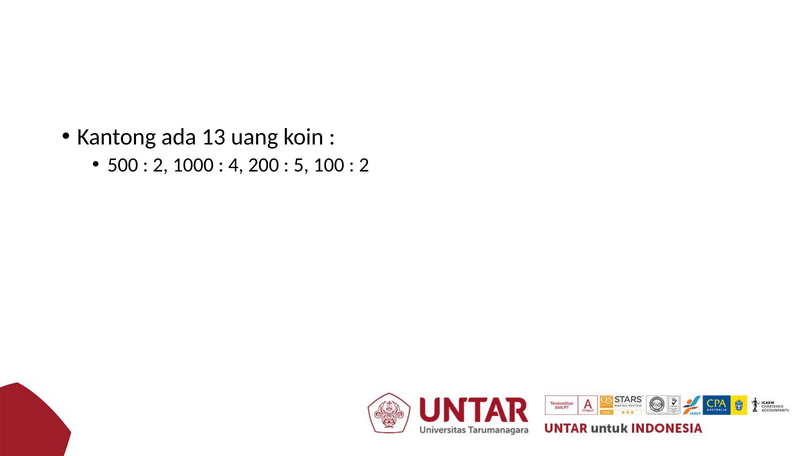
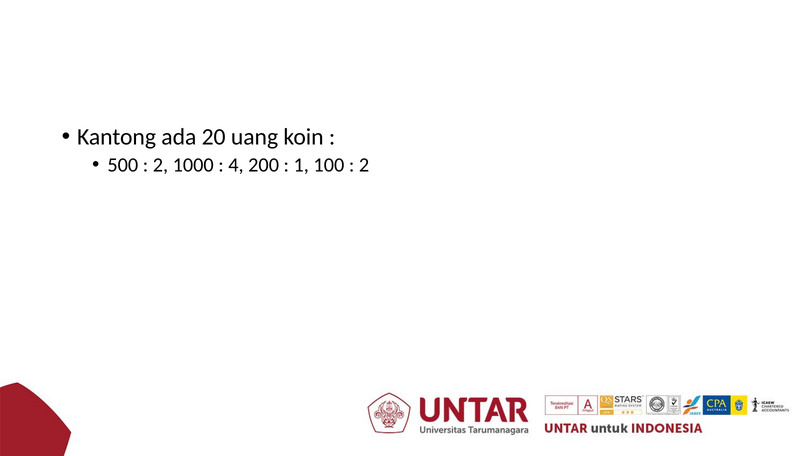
13: 13 -> 20
5: 5 -> 1
